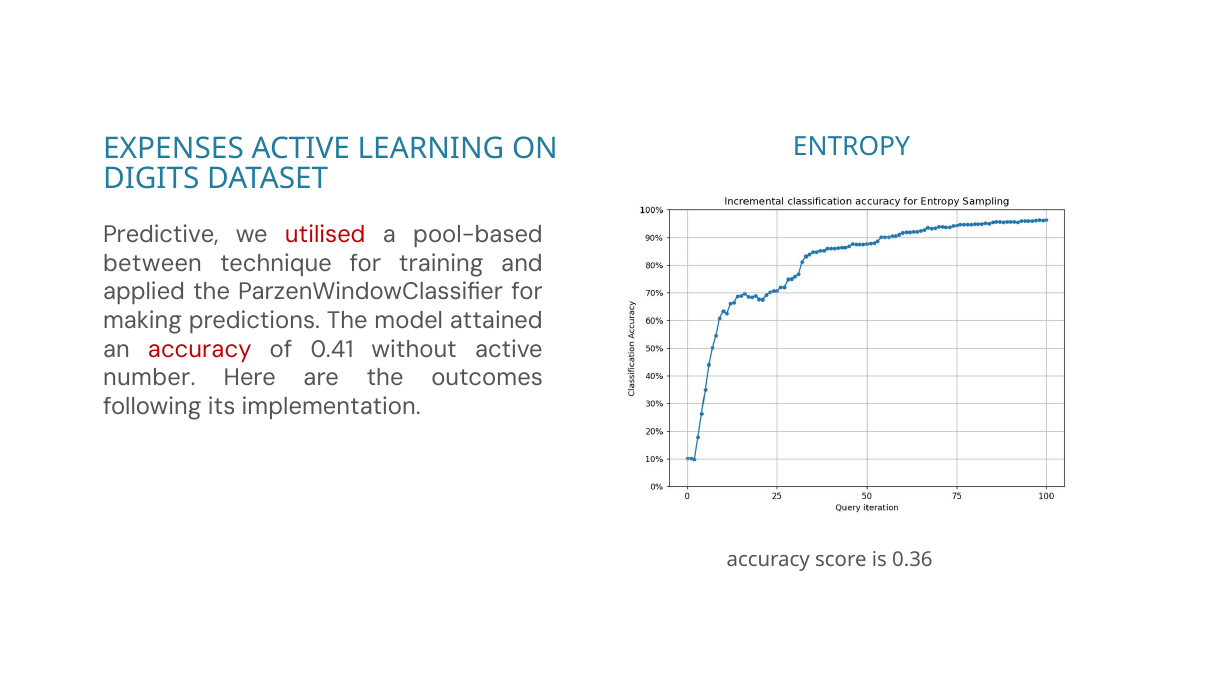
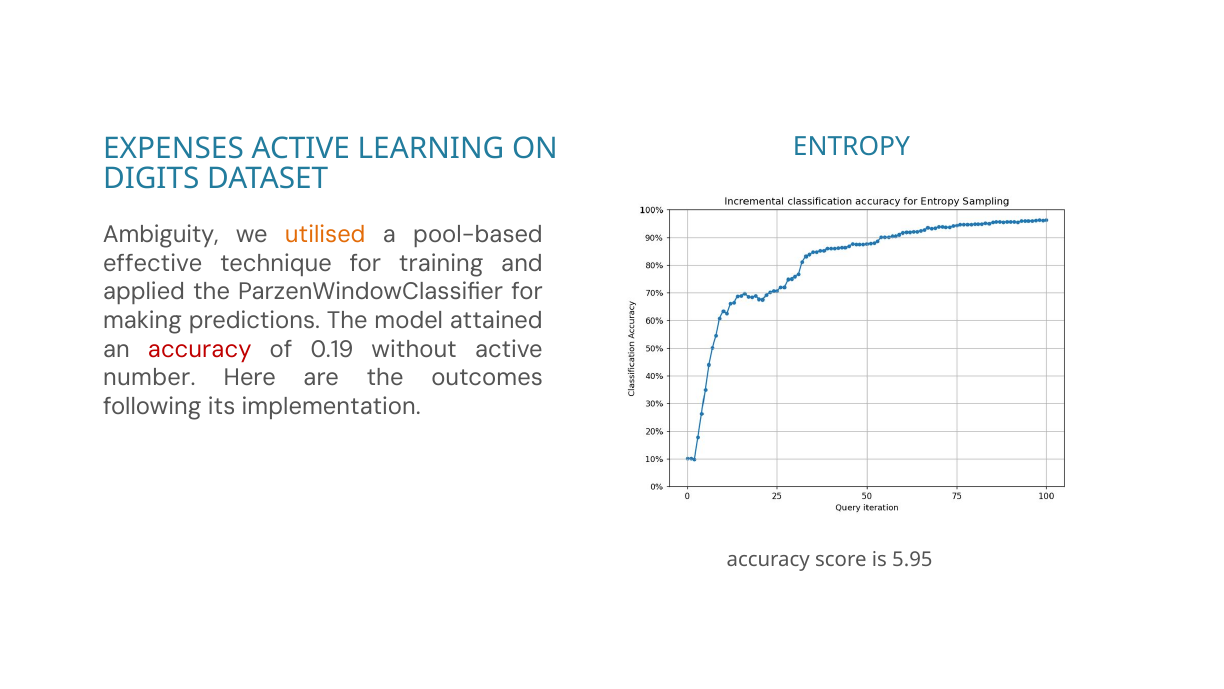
Predictive: Predictive -> Ambiguity
utilised colour: red -> orange
between: between -> effective
0.41: 0.41 -> 0.19
0.36: 0.36 -> 5.95
